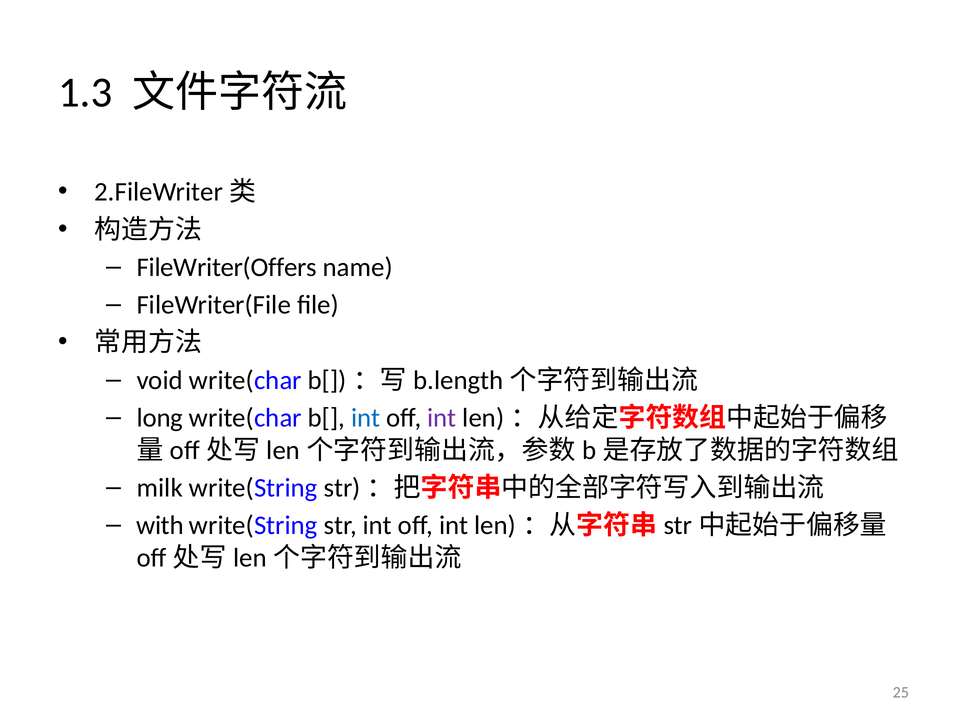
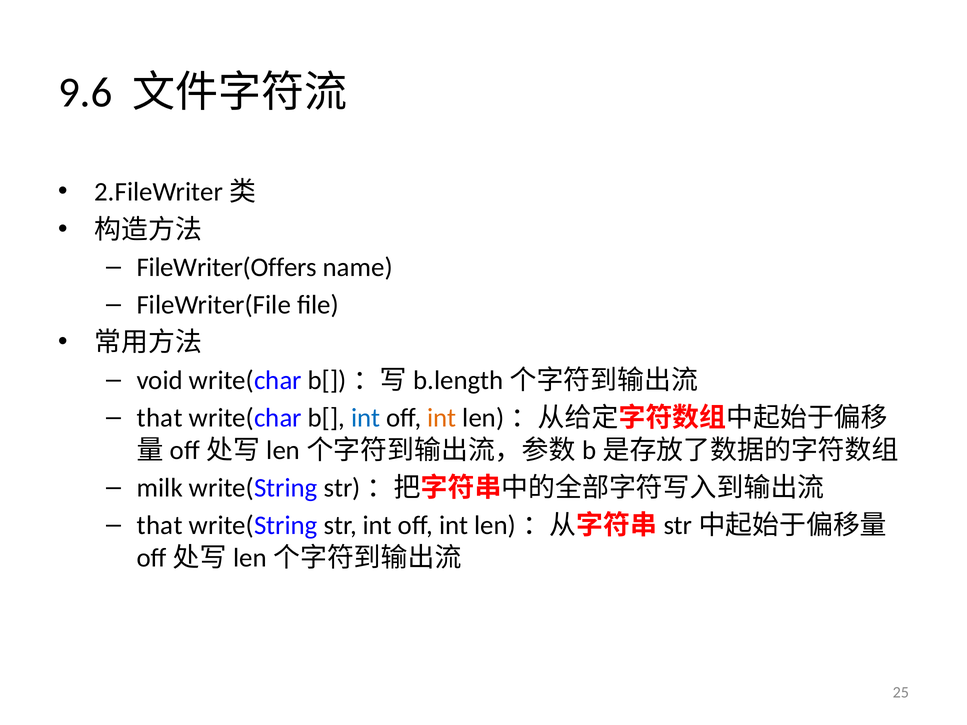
1.3: 1.3 -> 9.6
long at (160, 418): long -> that
int at (442, 418) colour: purple -> orange
with at (160, 526): with -> that
